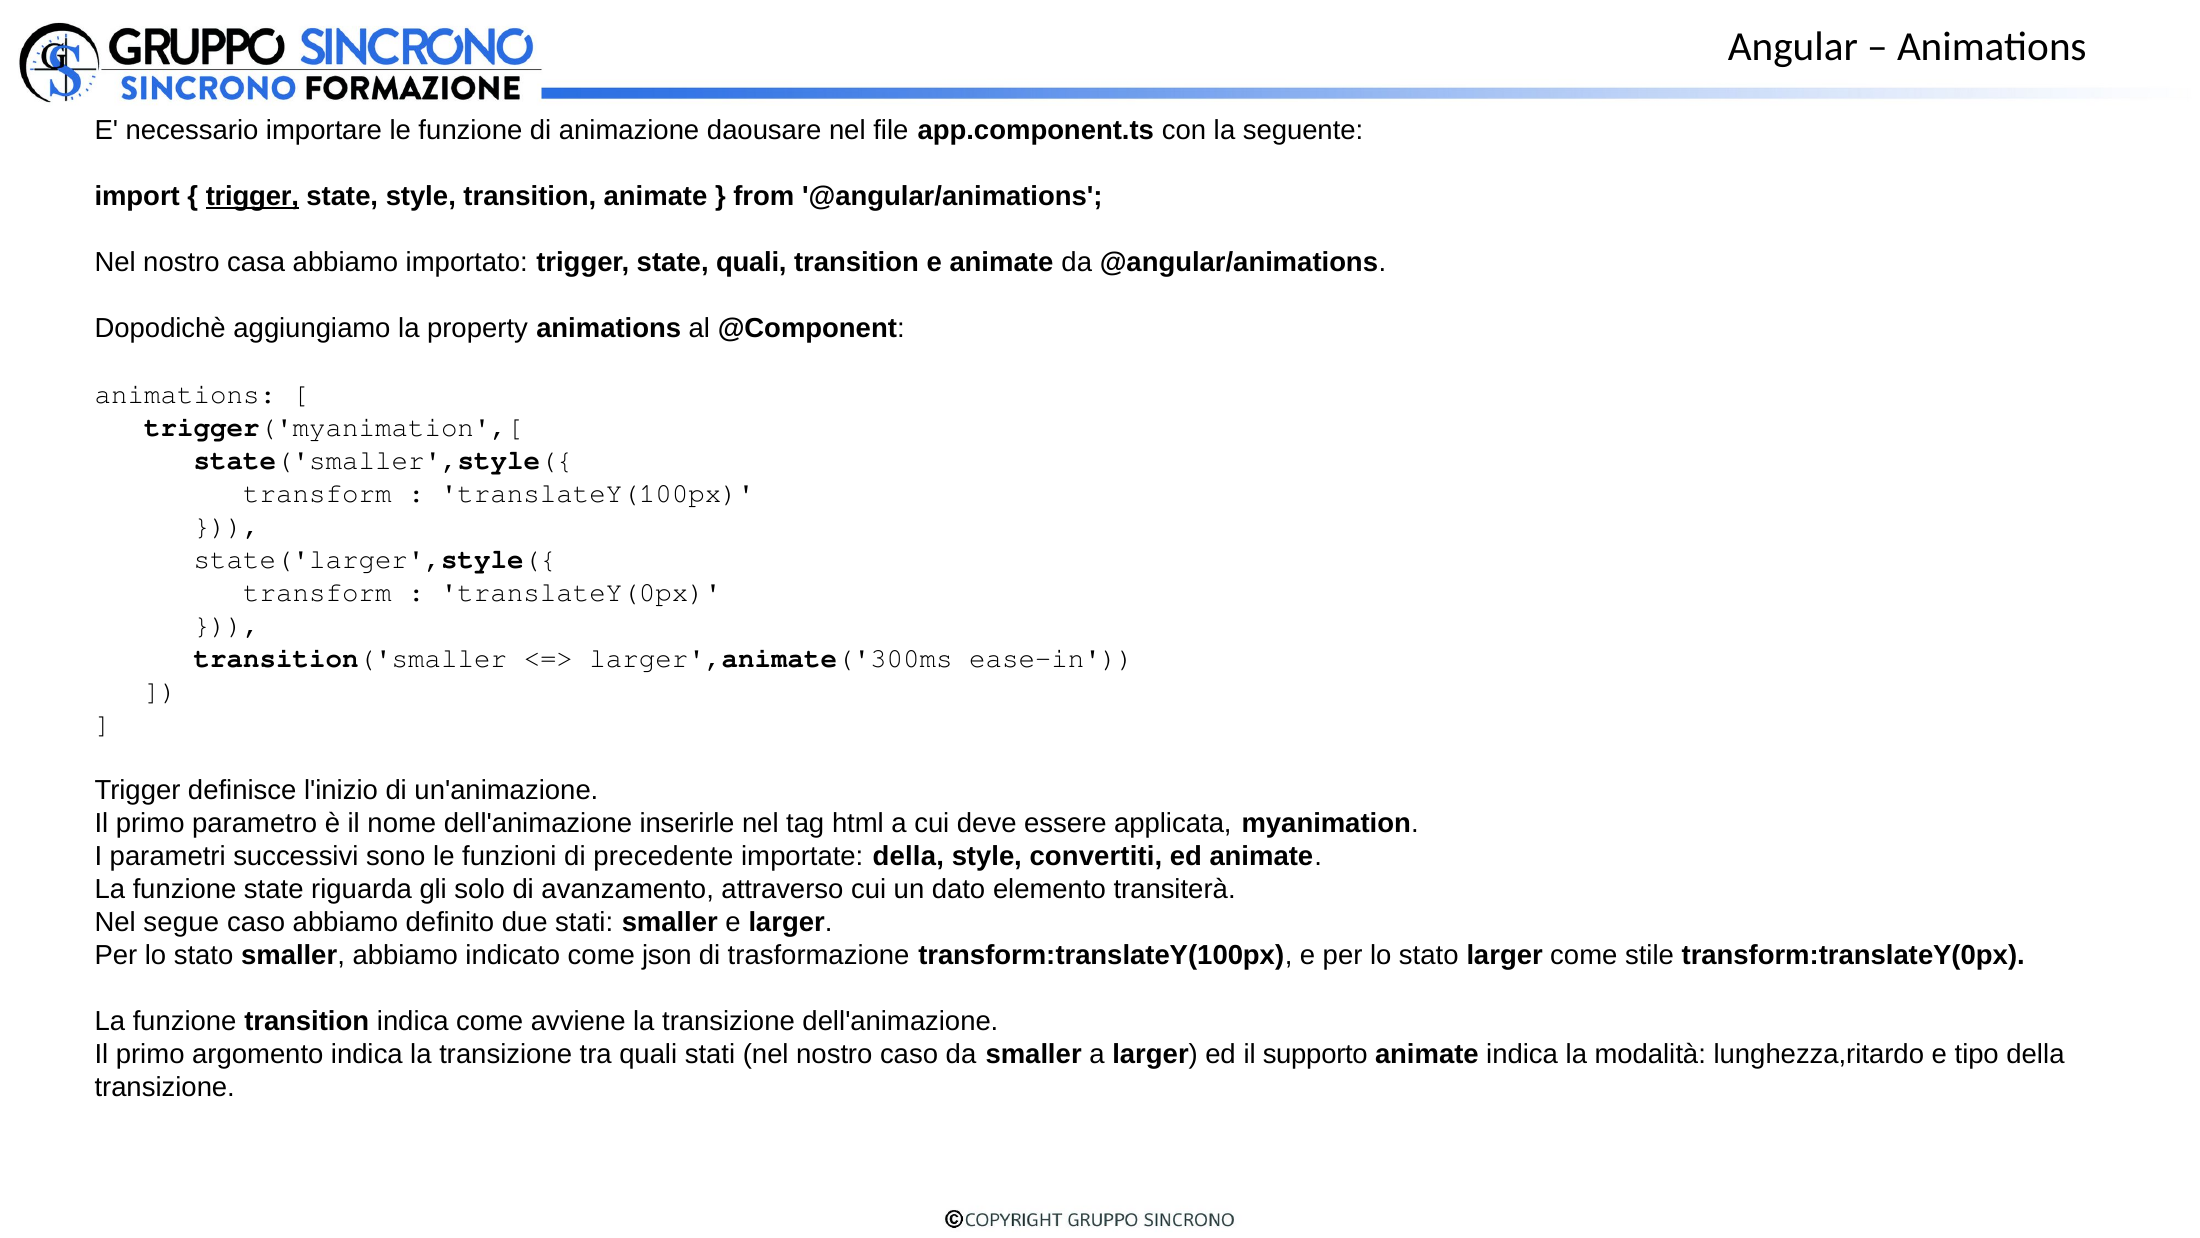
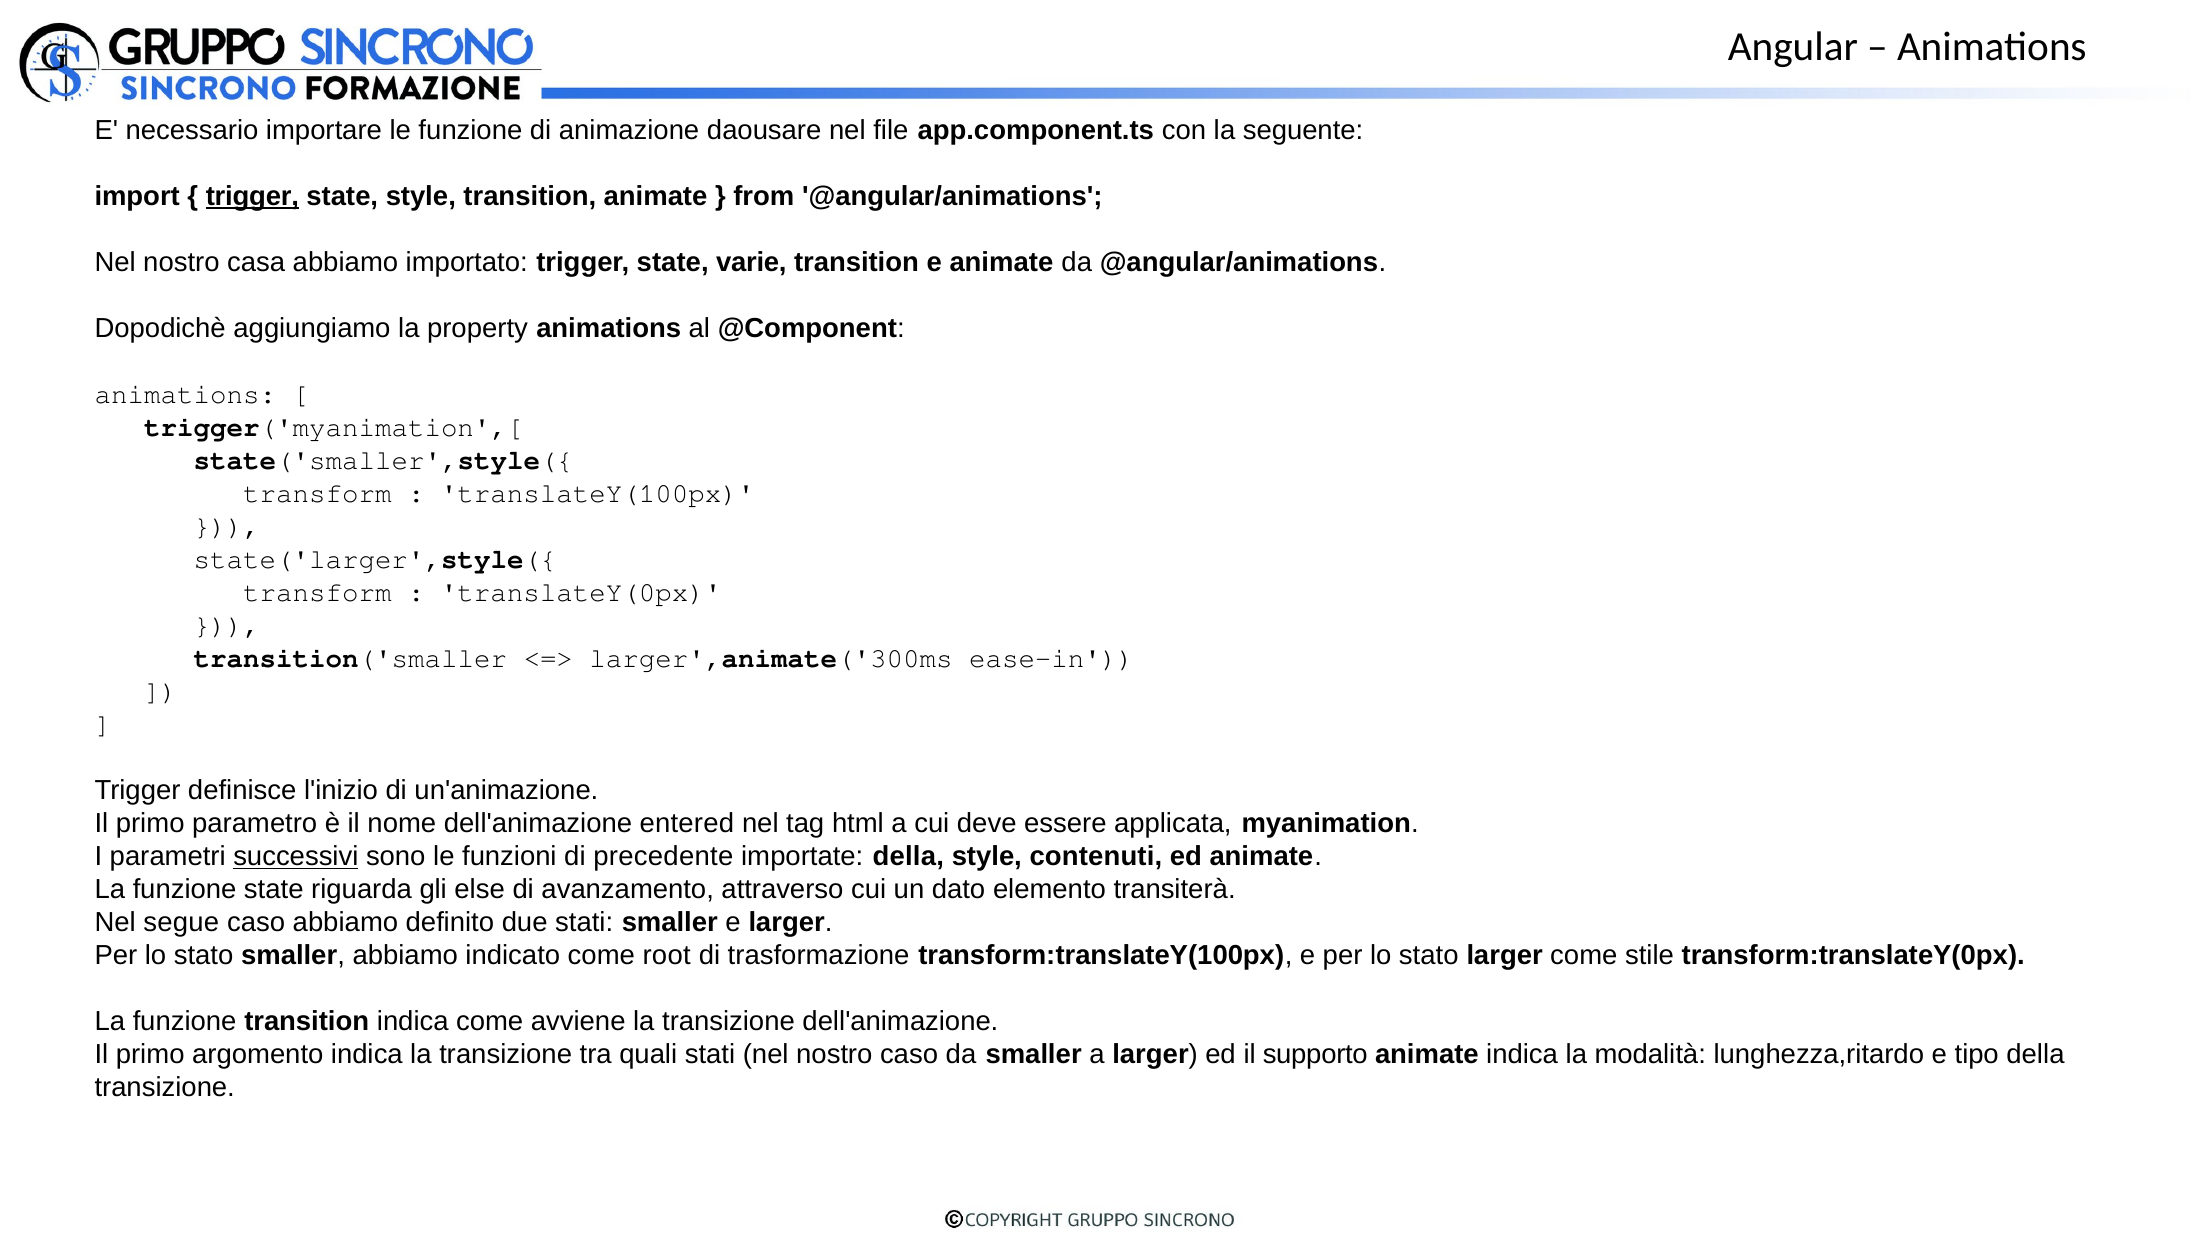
state quali: quali -> varie
inserirle: inserirle -> entered
successivi underline: none -> present
convertiti: convertiti -> contenuti
solo: solo -> else
json: json -> root
